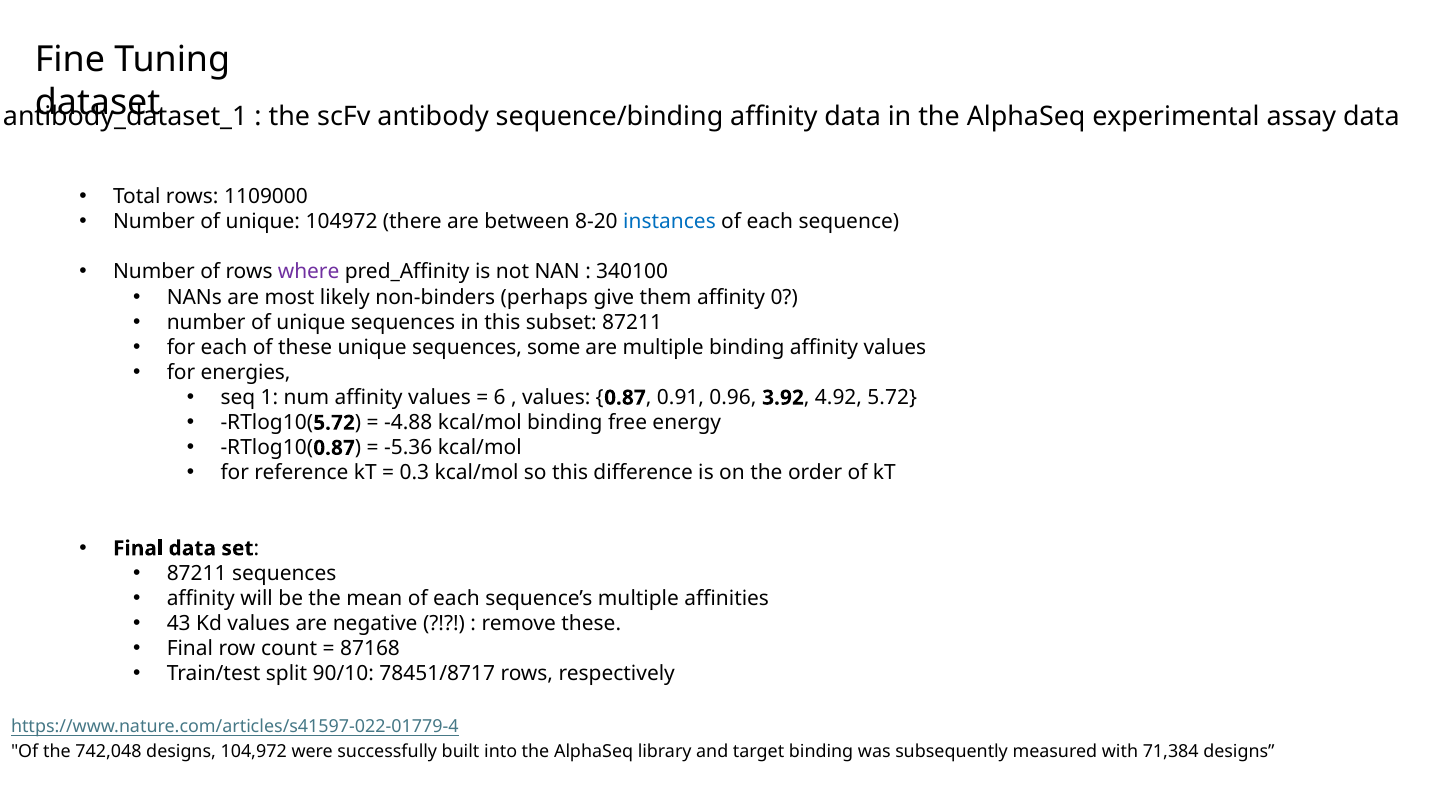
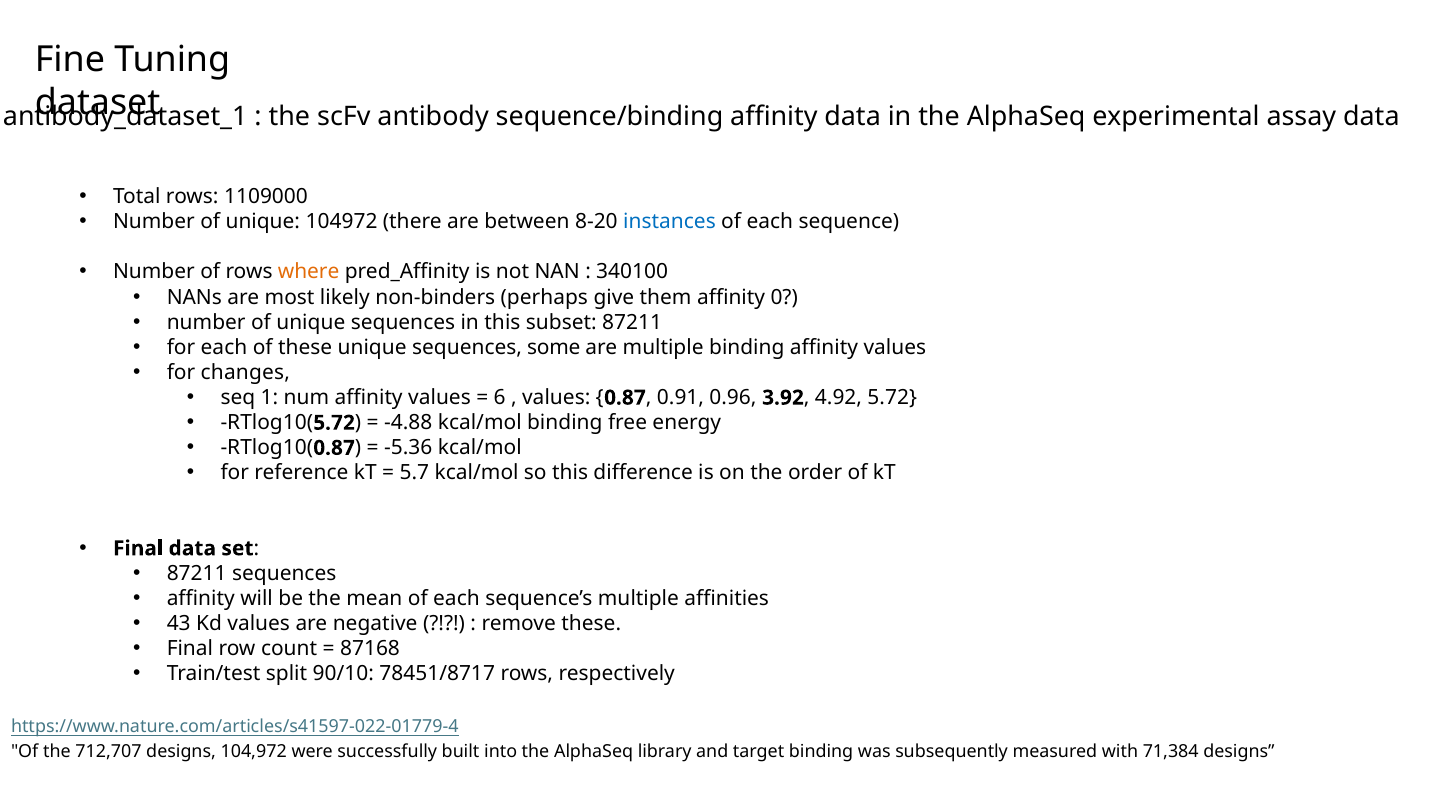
where colour: purple -> orange
energies: energies -> changes
0.3: 0.3 -> 5.7
742,048: 742,048 -> 712,707
